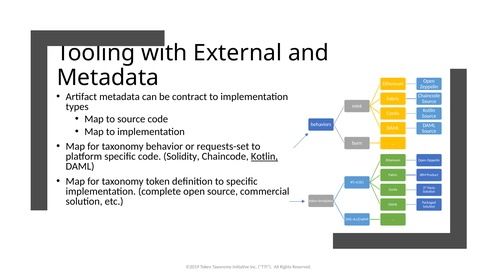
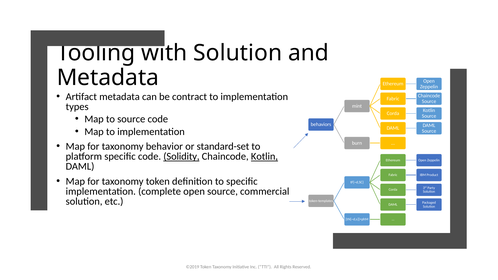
External at (238, 53): External -> Solution
requests-set: requests-set -> standard-set
Solidity underline: none -> present
